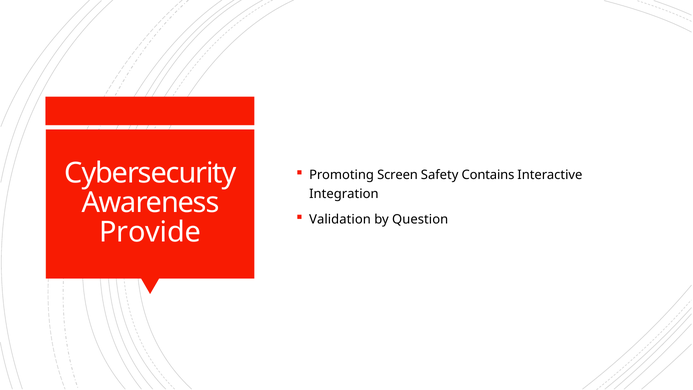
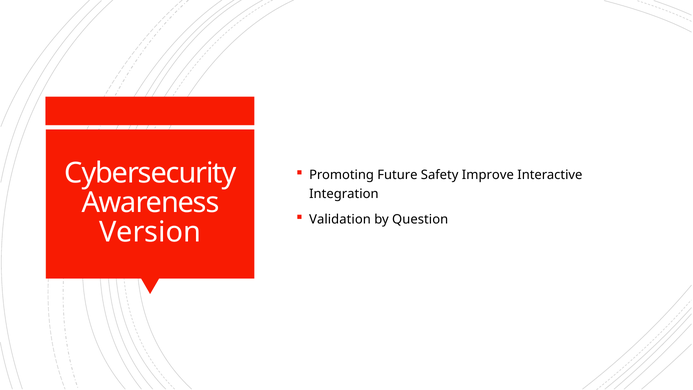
Screen: Screen -> Future
Contains: Contains -> Improve
Provide: Provide -> Version
